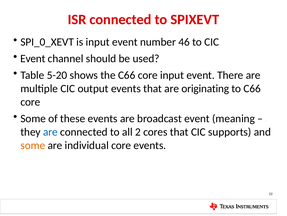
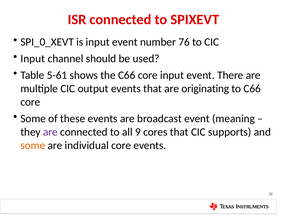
46: 46 -> 76
Event at (33, 58): Event -> Input
5-20: 5-20 -> 5-61
are at (50, 132) colour: blue -> purple
2: 2 -> 9
